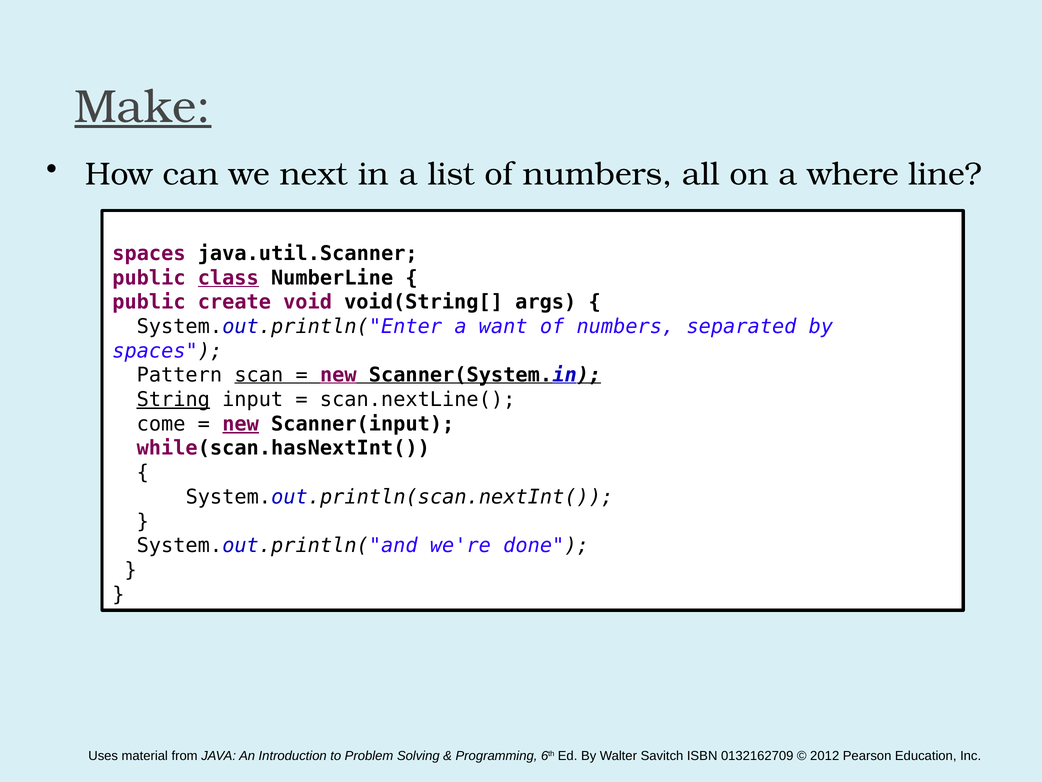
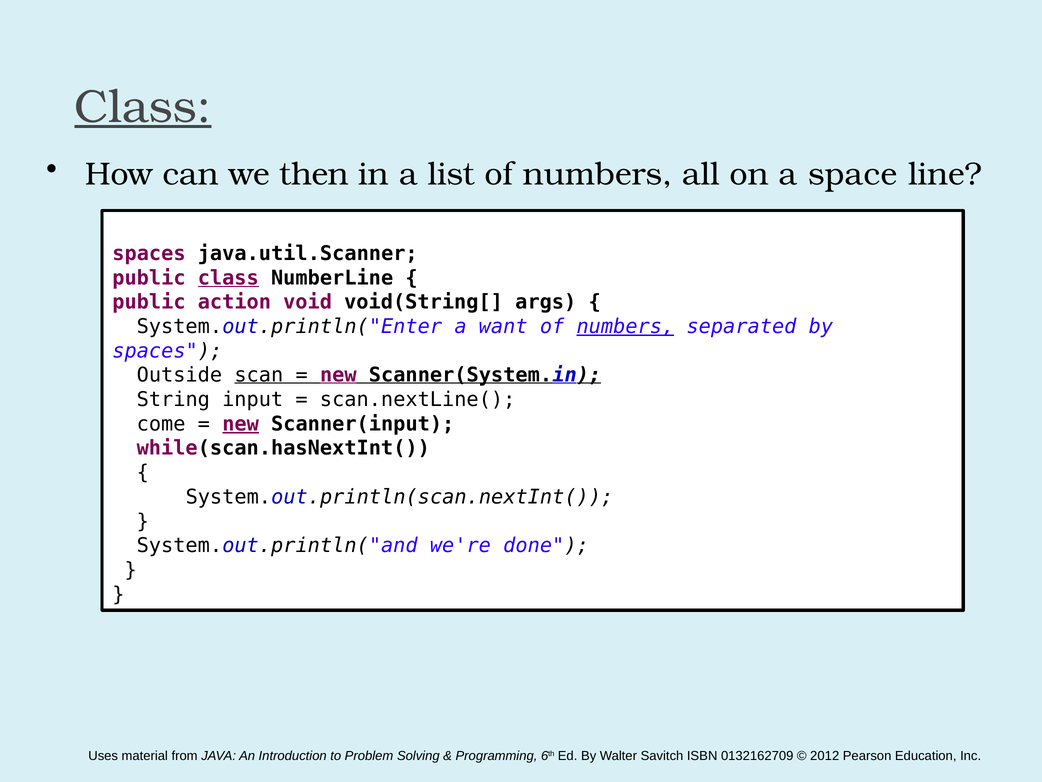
Make at (143, 107): Make -> Class
next: next -> then
where: where -> space
create: create -> action
numbers at (625, 326) underline: none -> present
Pattern: Pattern -> Outside
String underline: present -> none
